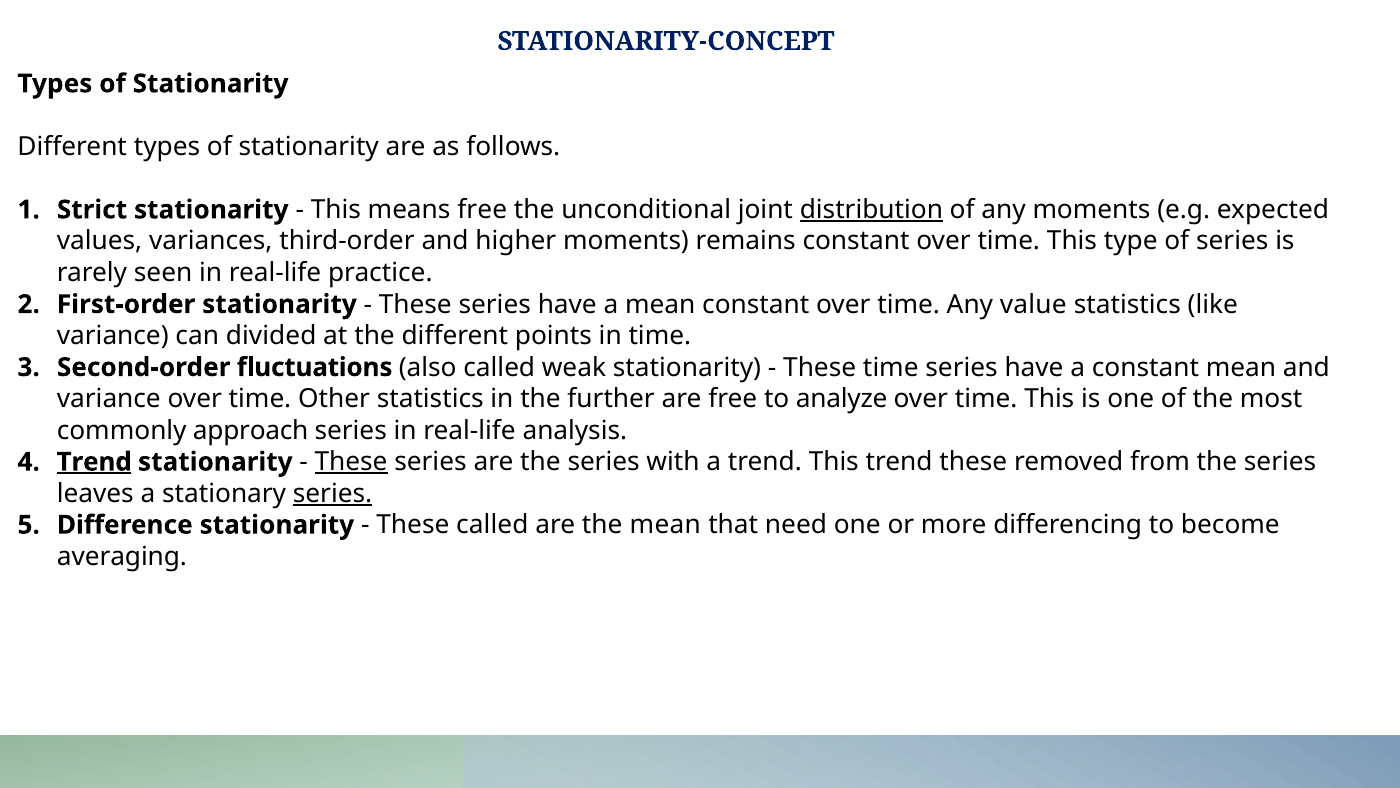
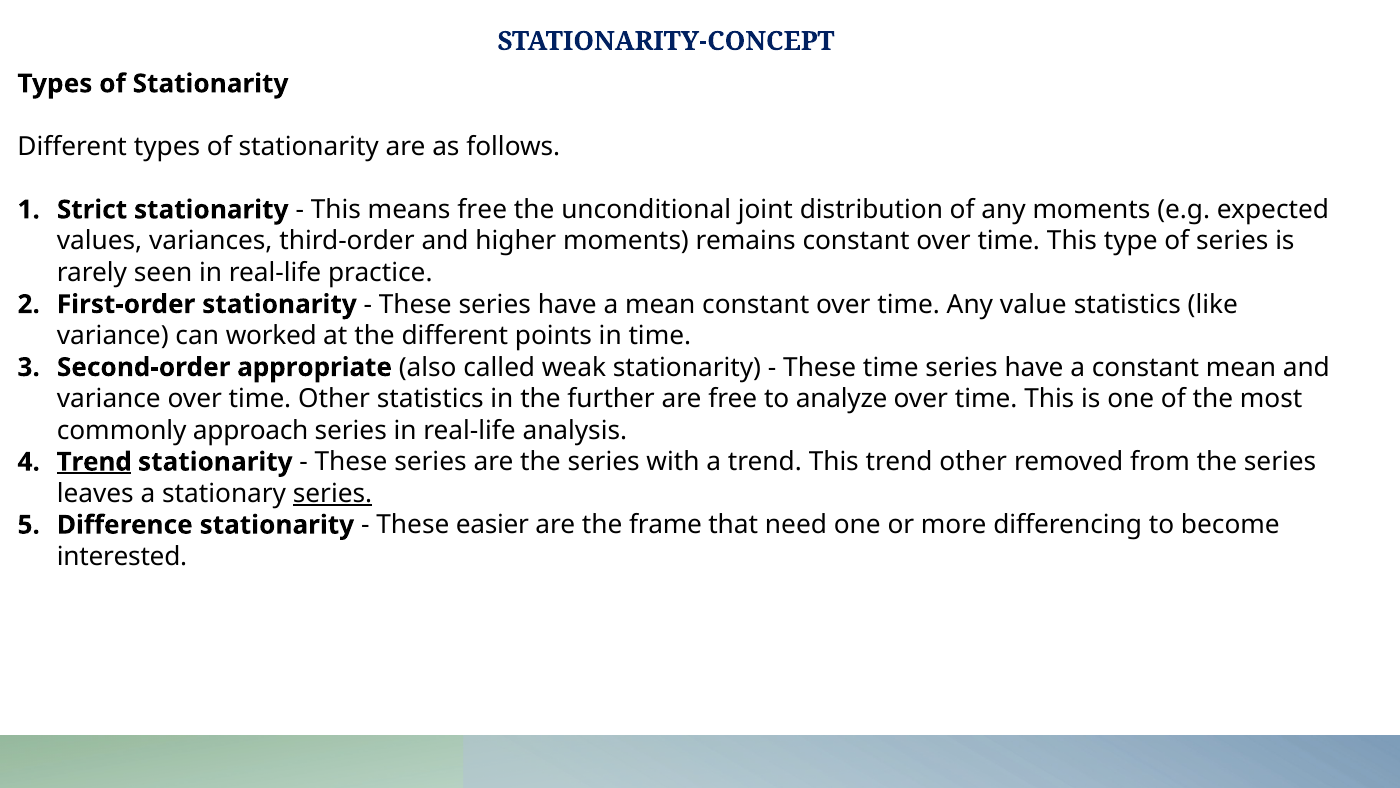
distribution underline: present -> none
divided: divided -> worked
fluctuations: fluctuations -> appropriate
These at (351, 462) underline: present -> none
trend these: these -> other
These called: called -> easier
the mean: mean -> frame
averaging: averaging -> interested
